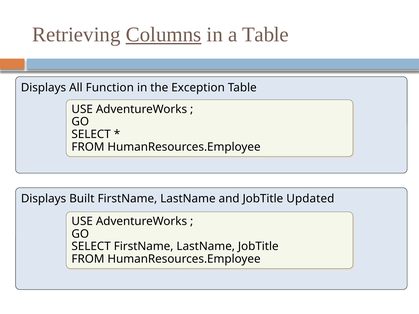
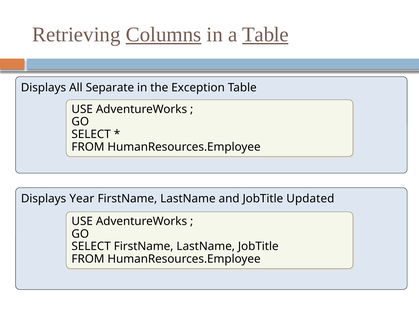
Table at (265, 35) underline: none -> present
Function: Function -> Separate
Built: Built -> Year
